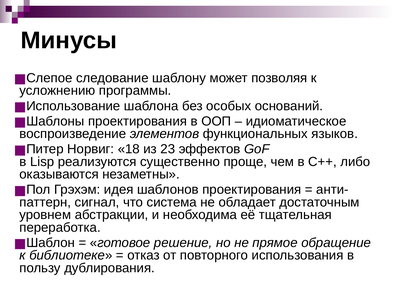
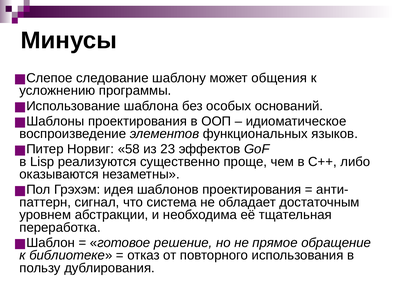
позволяя: позволяя -> общения
18: 18 -> 58
